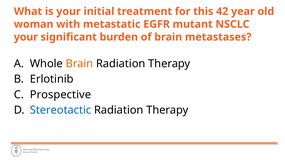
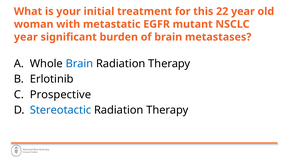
42: 42 -> 22
your at (26, 37): your -> year
Brain at (79, 64) colour: orange -> blue
